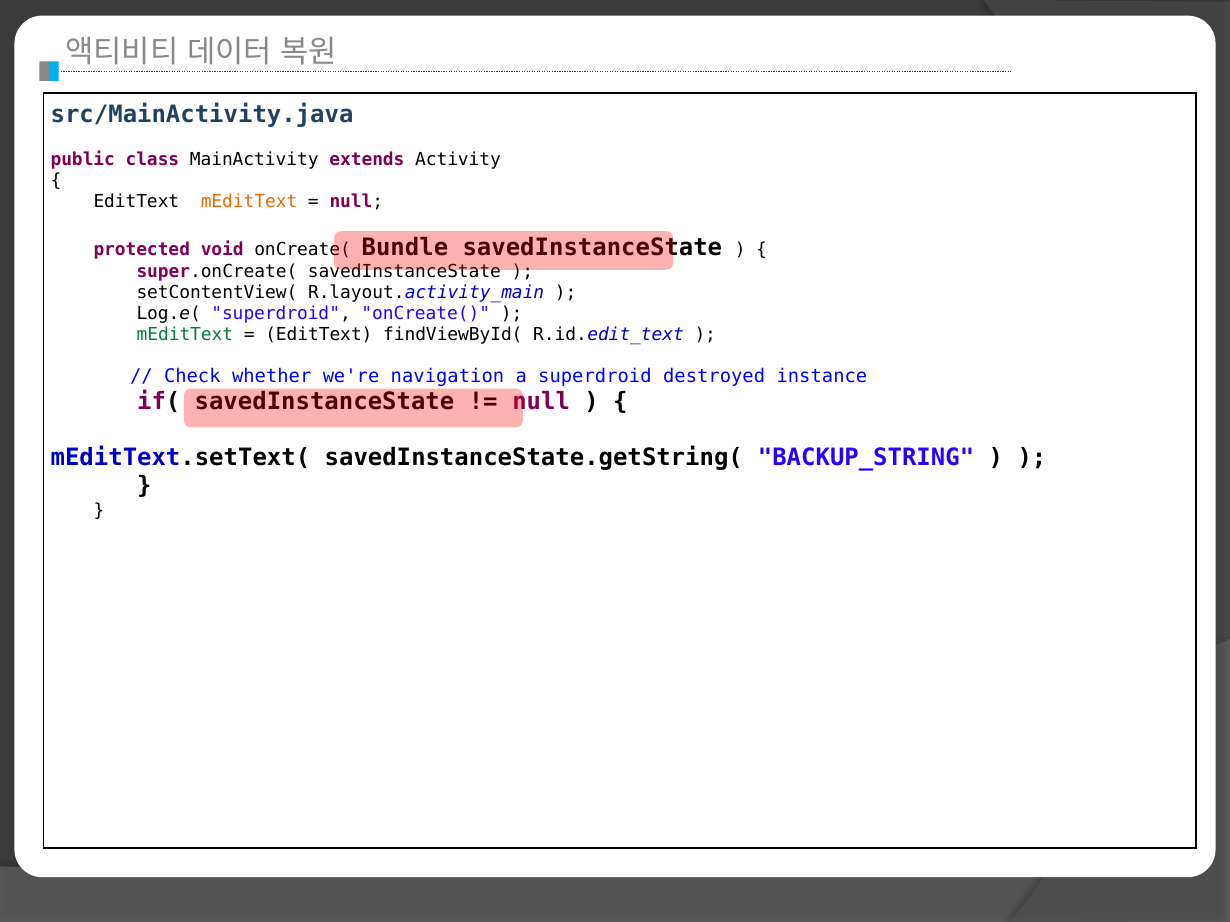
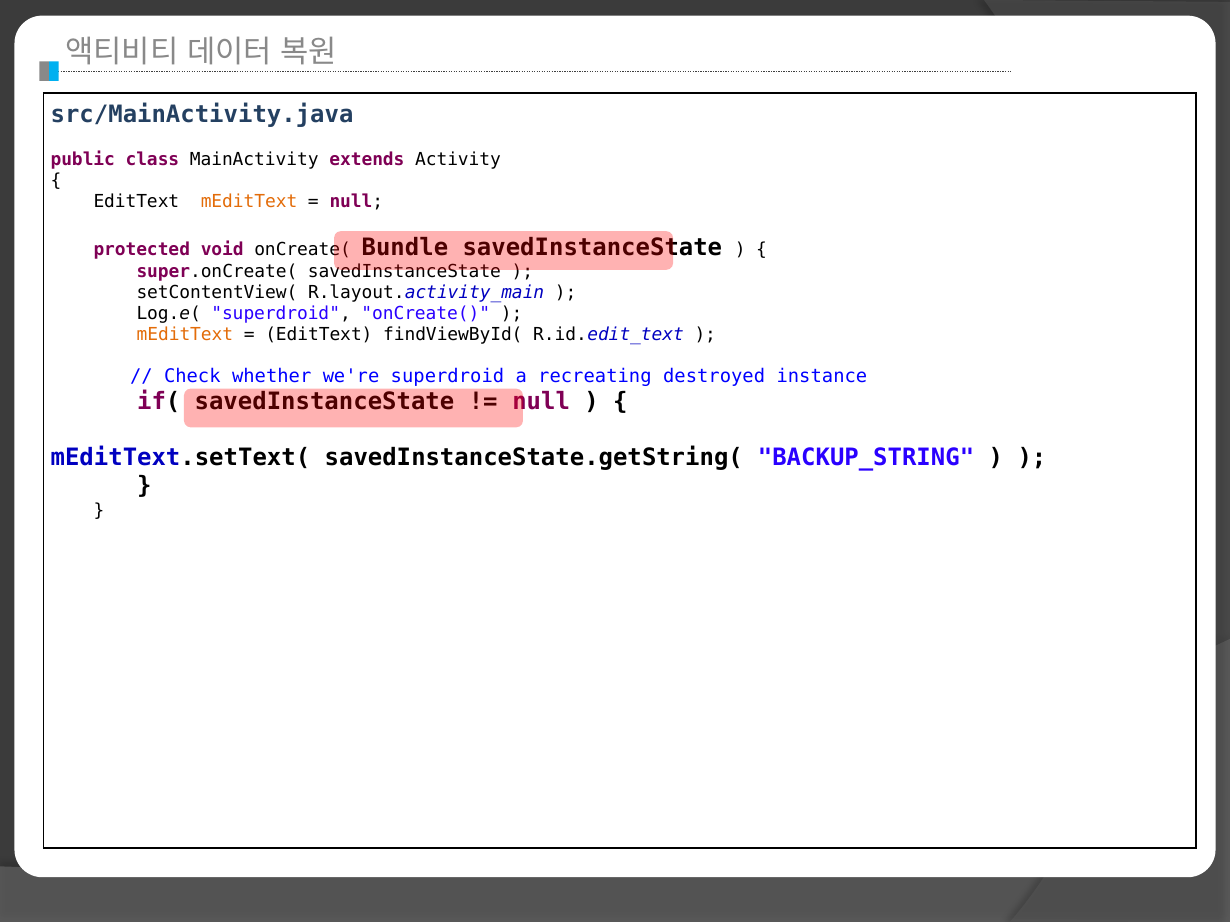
mEditText at (185, 335) colour: green -> orange
we're navigation: navigation -> superdroid
a superdroid: superdroid -> recreating
